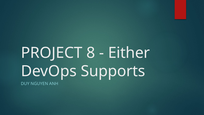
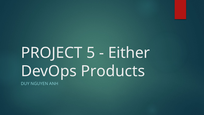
8: 8 -> 5
Supports: Supports -> Products
